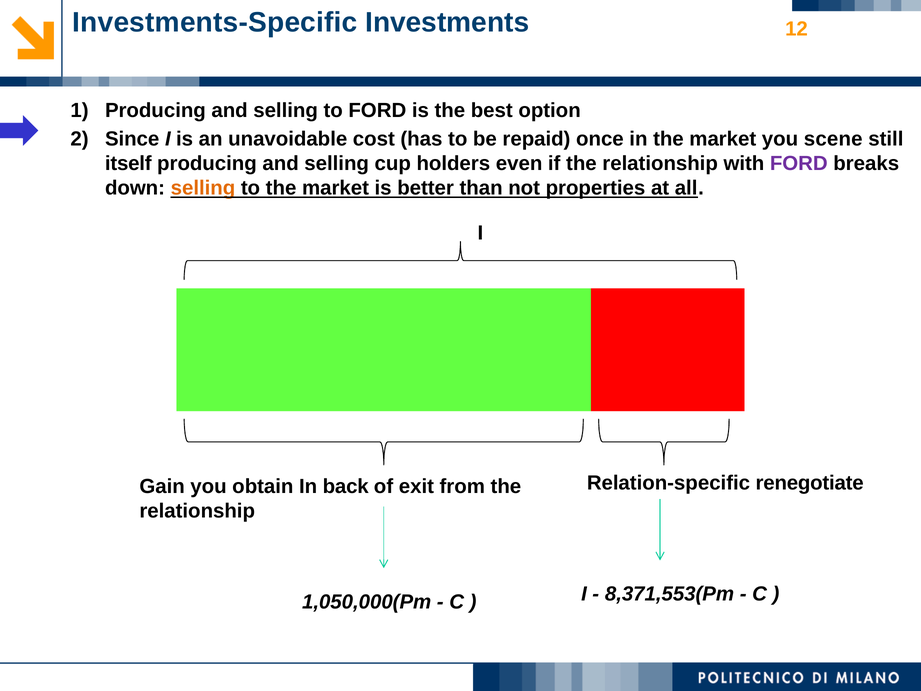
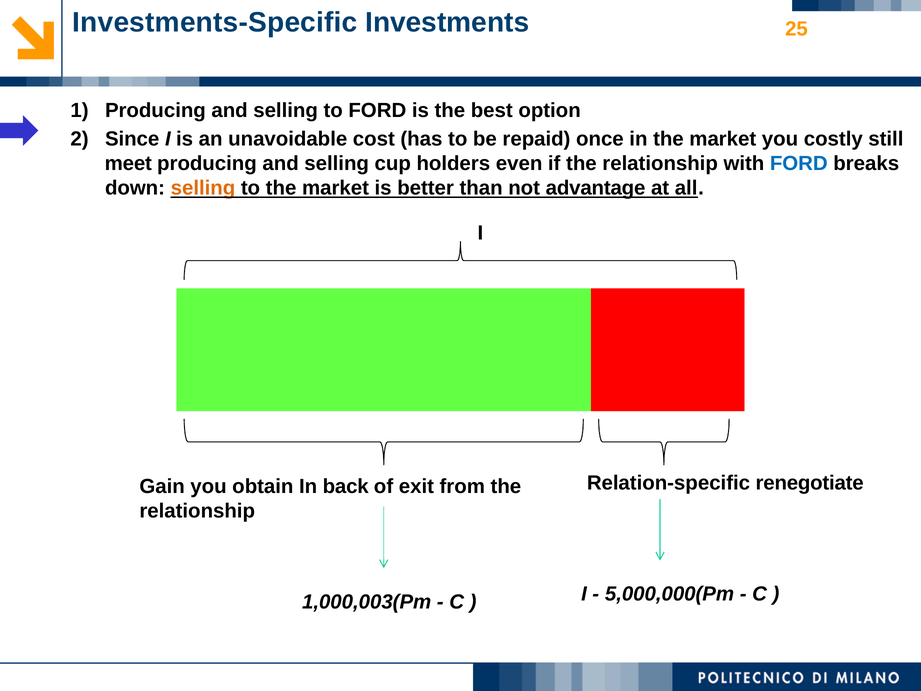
12: 12 -> 25
scene: scene -> costly
itself: itself -> meet
FORD at (799, 164) colour: purple -> blue
properties: properties -> advantage
1,050,000(Pm: 1,050,000(Pm -> 1,000,003(Pm
8,371,553(Pm: 8,371,553(Pm -> 5,000,000(Pm
